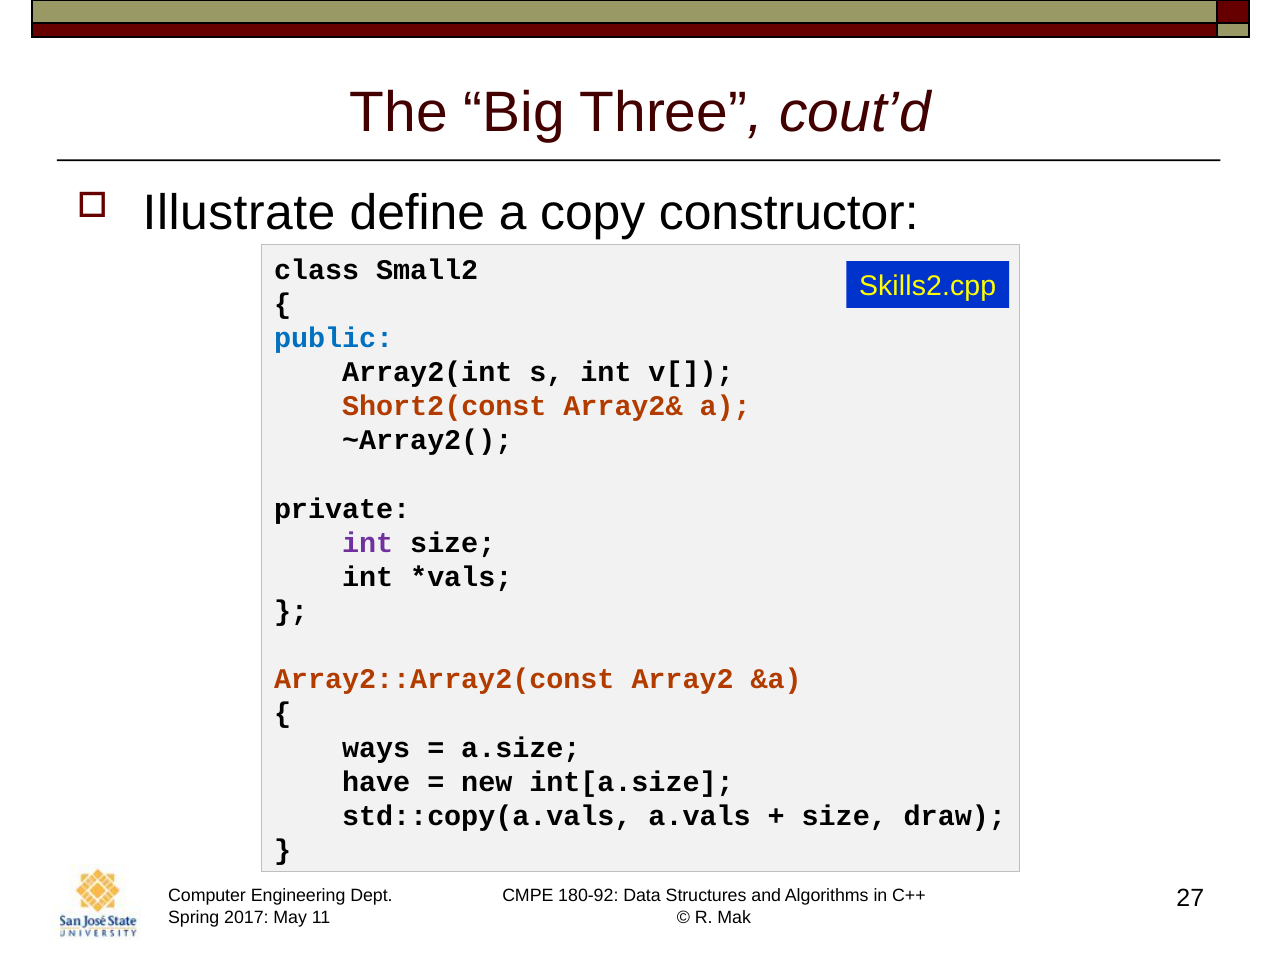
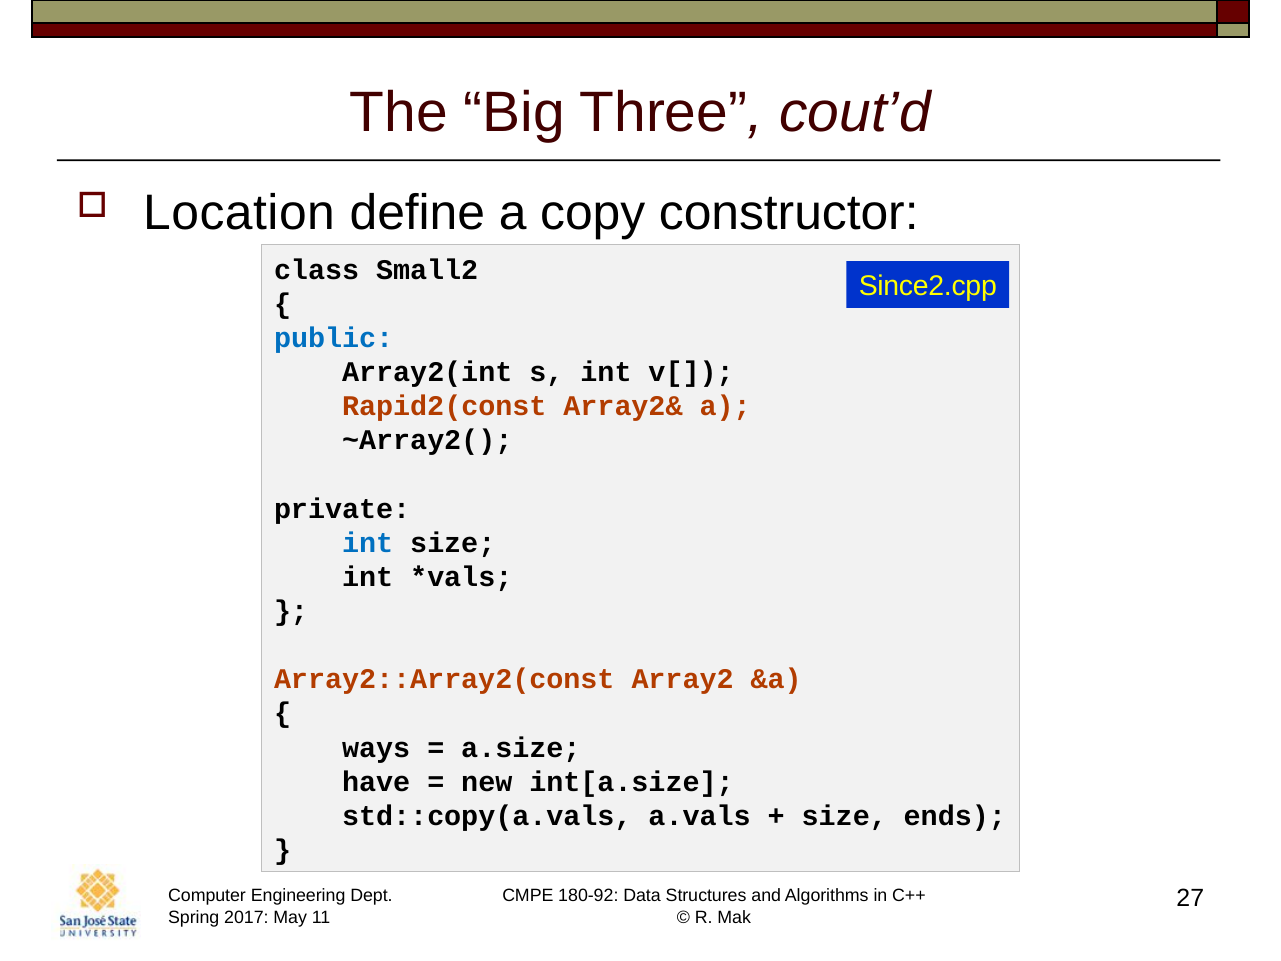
Illustrate: Illustrate -> Location
Skills2.cpp: Skills2.cpp -> Since2.cpp
Short2(const: Short2(const -> Rapid2(const
int at (368, 543) colour: purple -> blue
draw: draw -> ends
